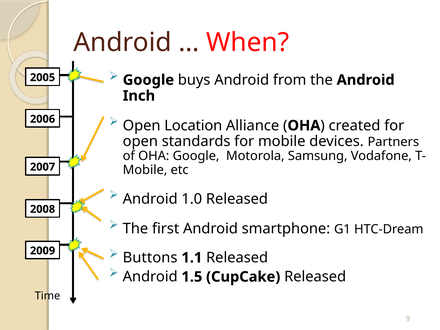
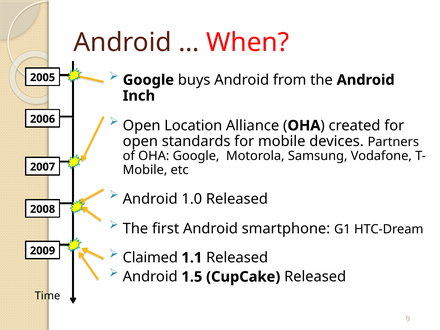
Buttons: Buttons -> Claimed
